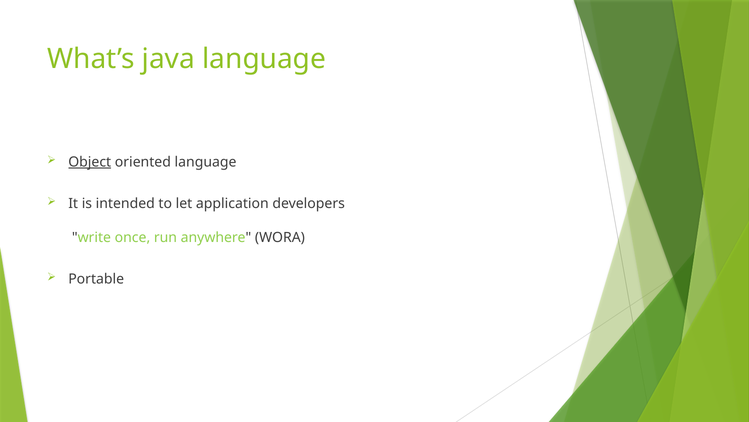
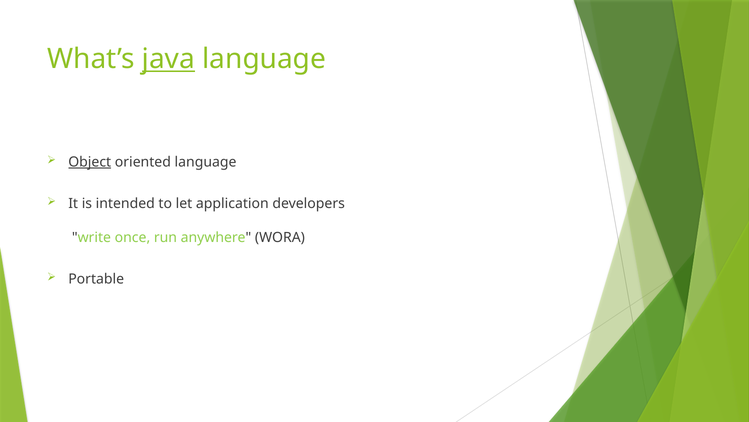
java underline: none -> present
